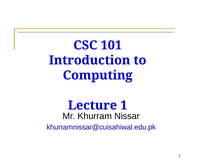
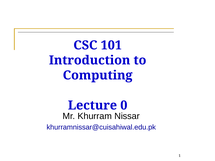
Lecture 1: 1 -> 0
